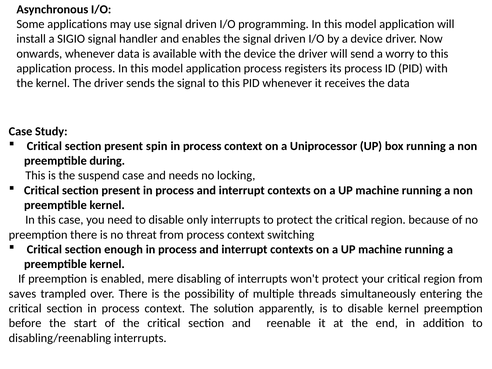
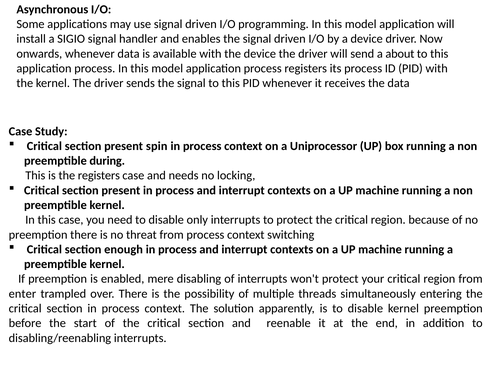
worry: worry -> about
the suspend: suspend -> registers
saves: saves -> enter
